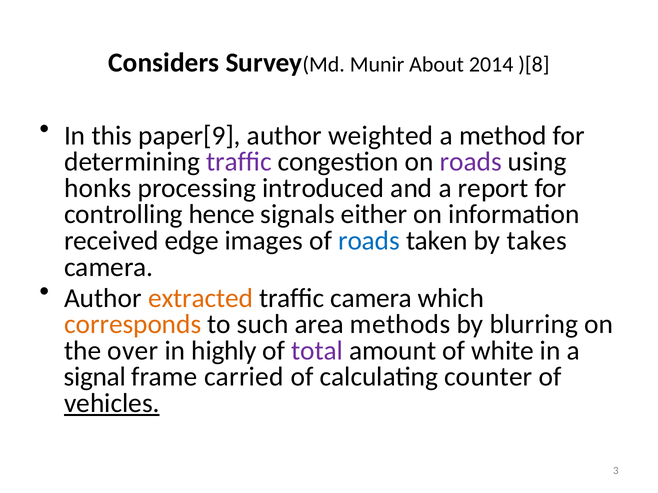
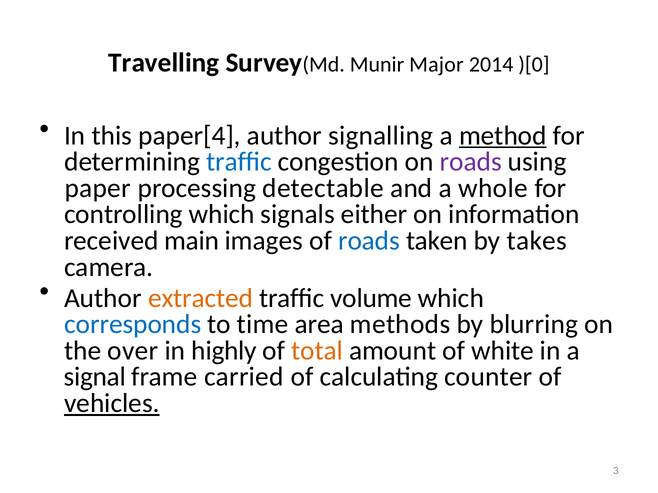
Considers: Considers -> Travelling
About: About -> Major
)[8: )[8 -> )[0
paper[9: paper[9 -> paper[4
weighted: weighted -> signalling
method underline: none -> present
trafﬁc at (239, 162) colour: purple -> blue
honks: honks -> paper
introduced: introduced -> detectable
report: report -> whole
controlling hence: hence -> which
edge: edge -> main
trafﬁc camera: camera -> volume
corresponds colour: orange -> blue
such: such -> time
total colour: purple -> orange
